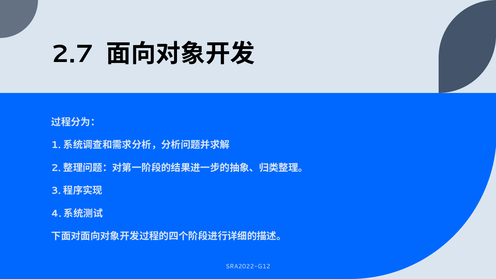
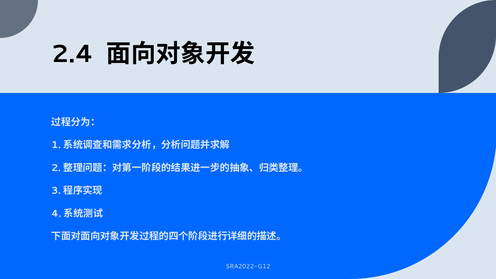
2.7: 2.7 -> 2.4
